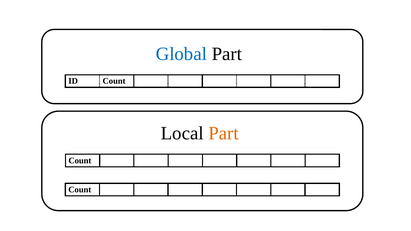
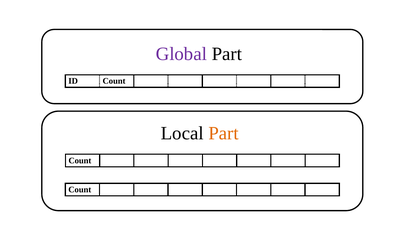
Global colour: blue -> purple
